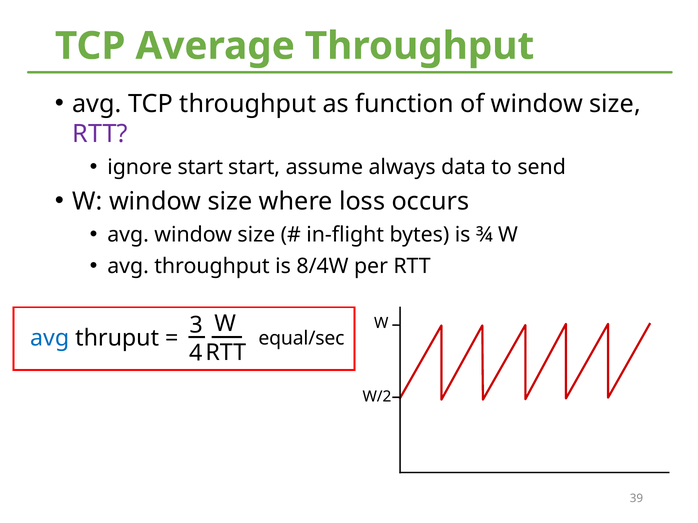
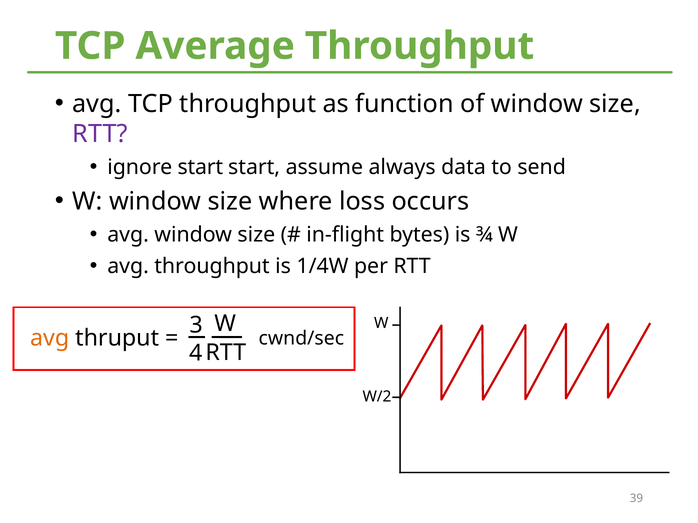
8/4W: 8/4W -> 1/4W
avg at (50, 338) colour: blue -> orange
equal/sec: equal/sec -> cwnd/sec
